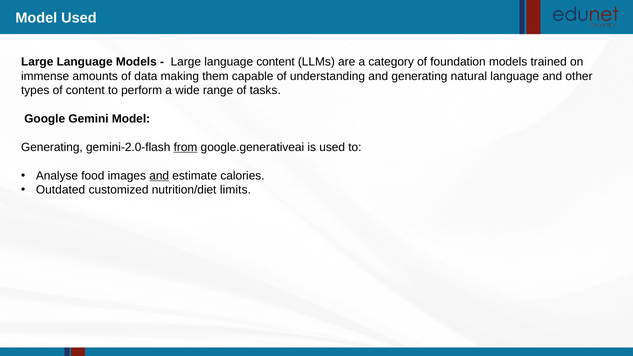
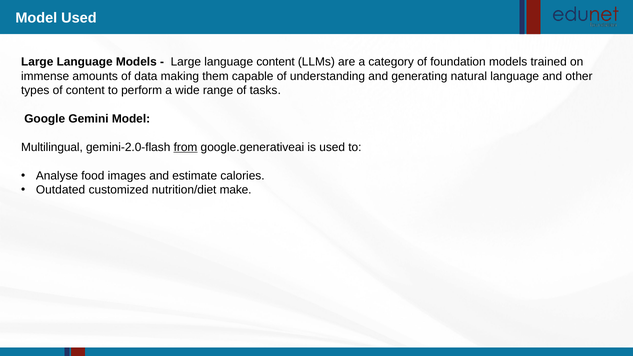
Generating at (52, 147): Generating -> Multilingual
and at (159, 176) underline: present -> none
limits: limits -> make
